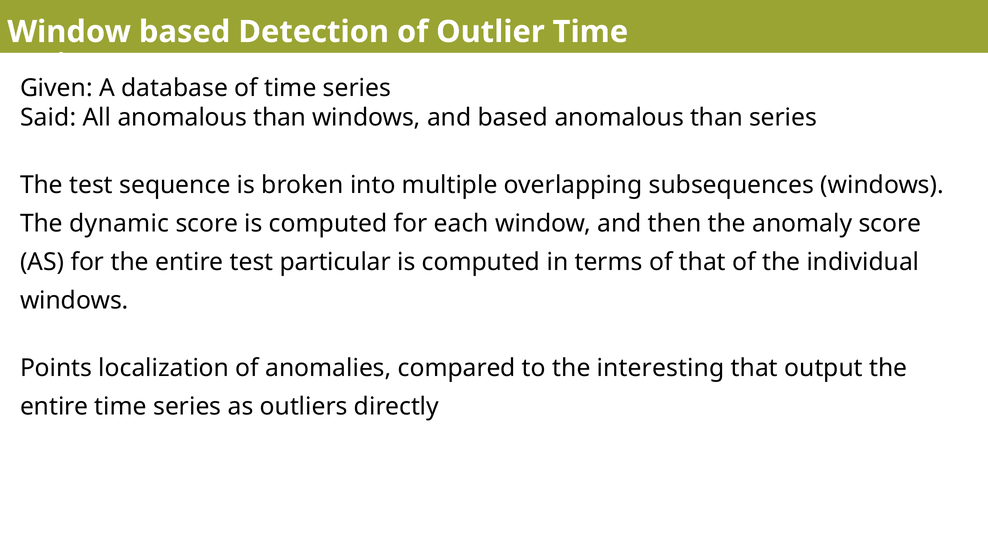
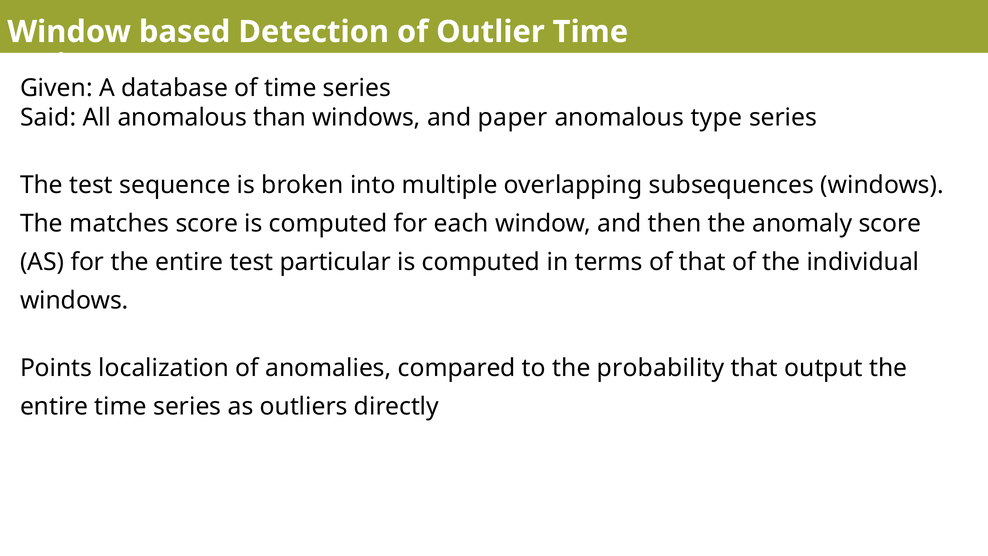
and based: based -> paper
than at (717, 118): than -> type
dynamic: dynamic -> matches
interesting: interesting -> probability
